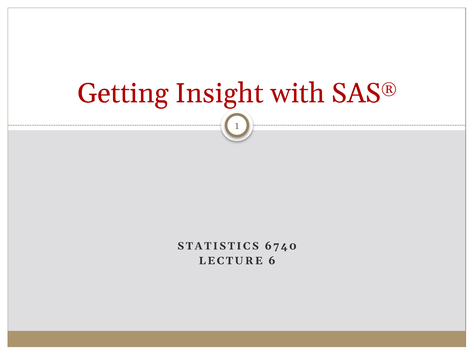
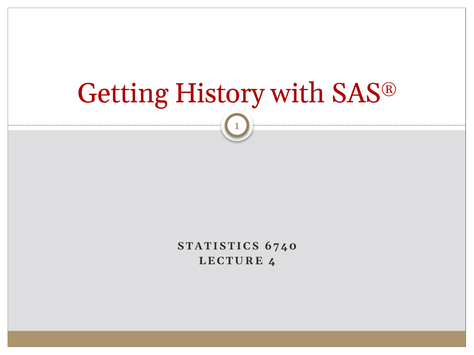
Insight: Insight -> History
6: 6 -> 4
